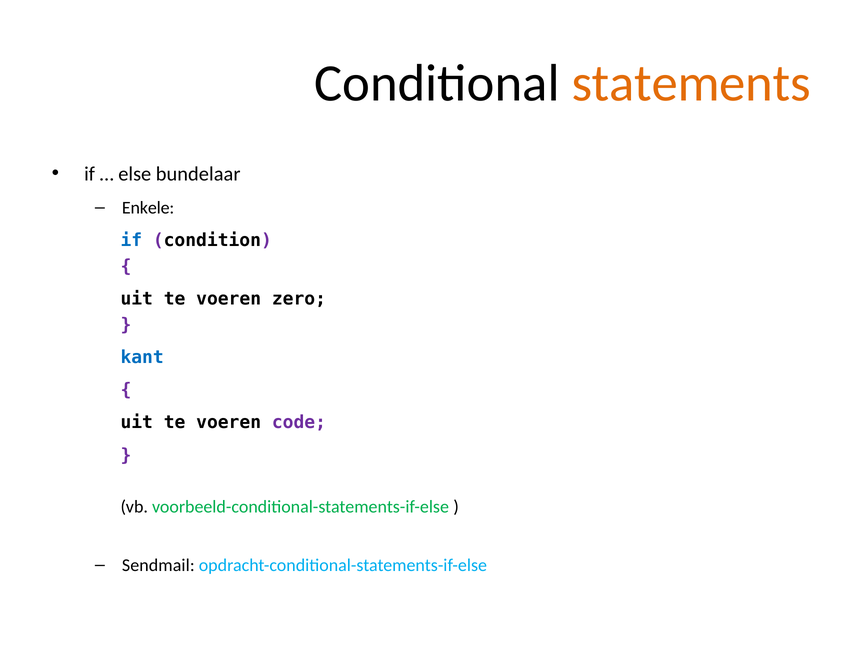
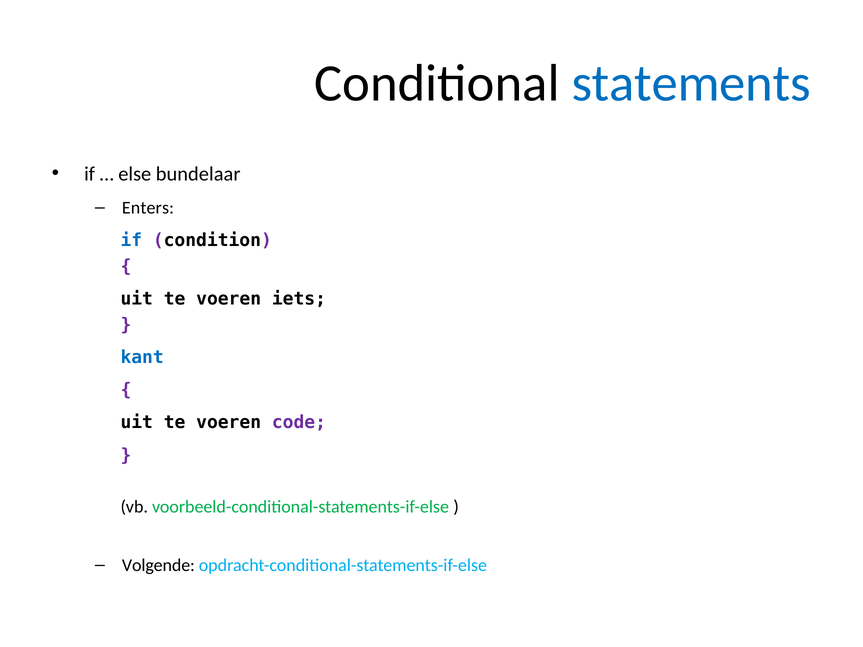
statements colour: orange -> blue
Enkele: Enkele -> Enters
zero: zero -> iets
Sendmail: Sendmail -> Volgende
